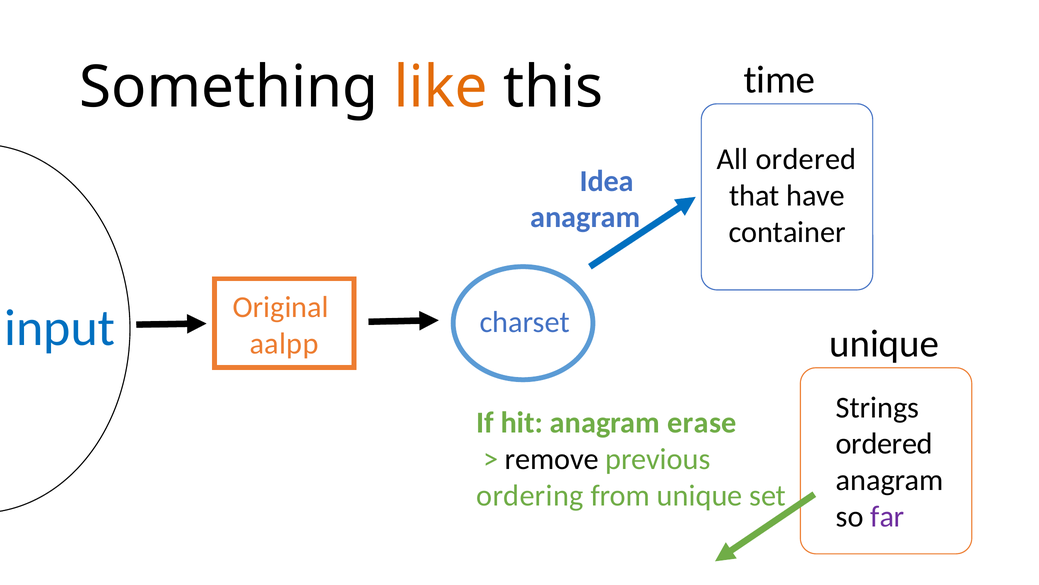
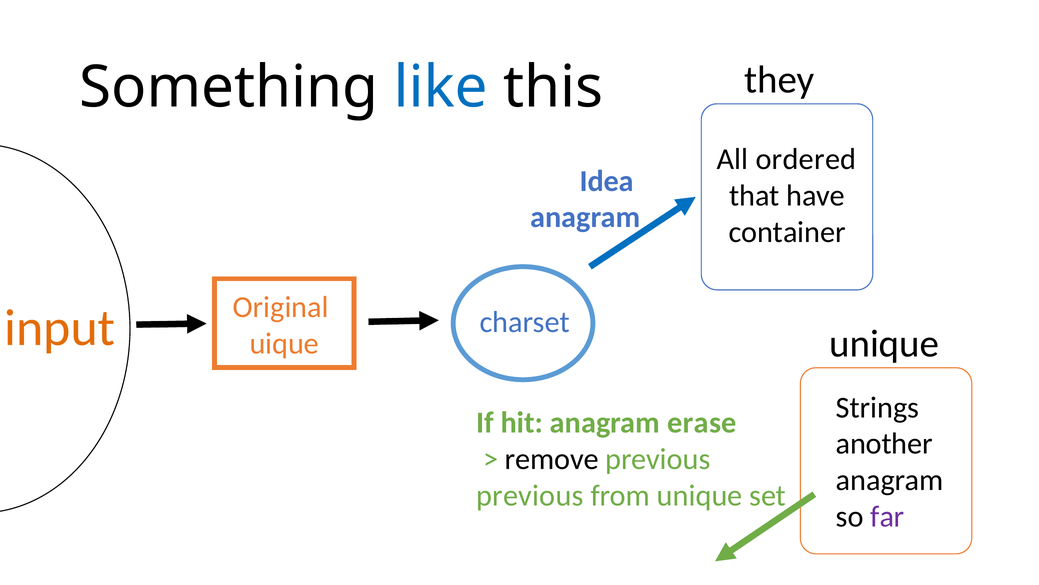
like colour: orange -> blue
time: time -> they
input colour: blue -> orange
aalpp: aalpp -> uique
ordered at (884, 443): ordered -> another
ordering at (530, 495): ordering -> previous
